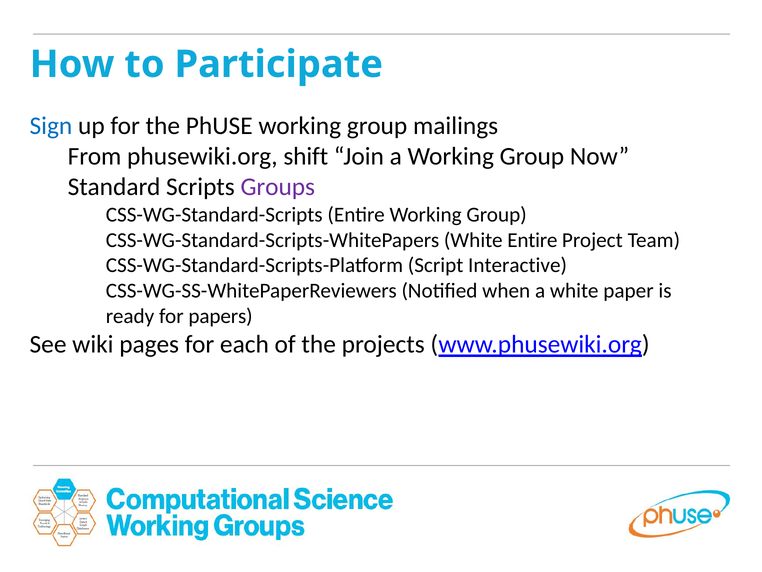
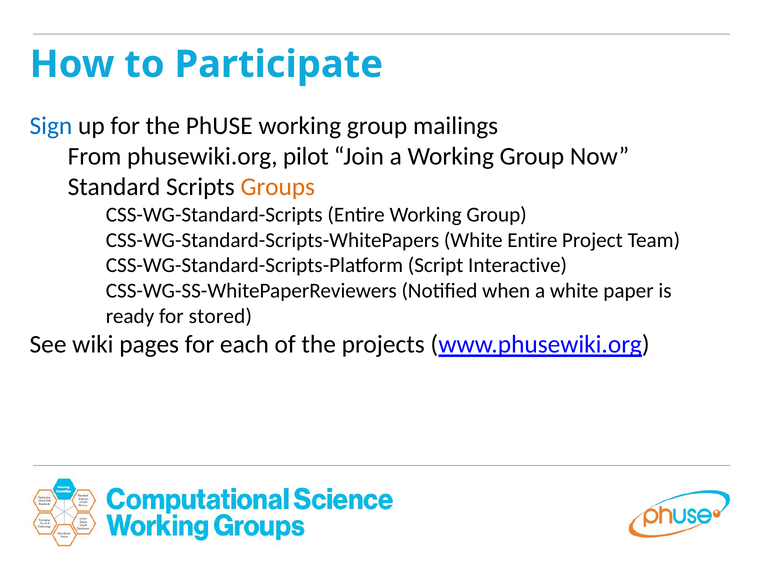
shift: shift -> pilot
Groups colour: purple -> orange
papers: papers -> stored
